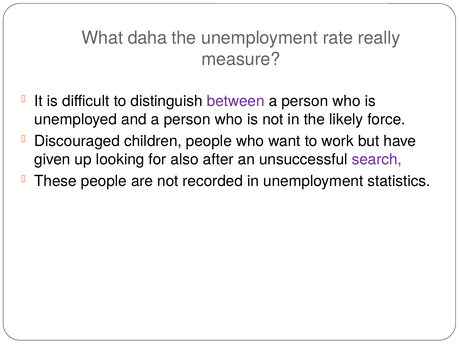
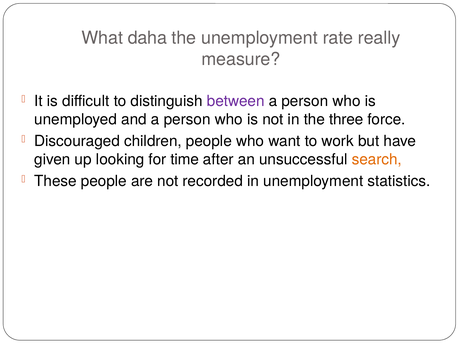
likely: likely -> three
also: also -> time
search colour: purple -> orange
